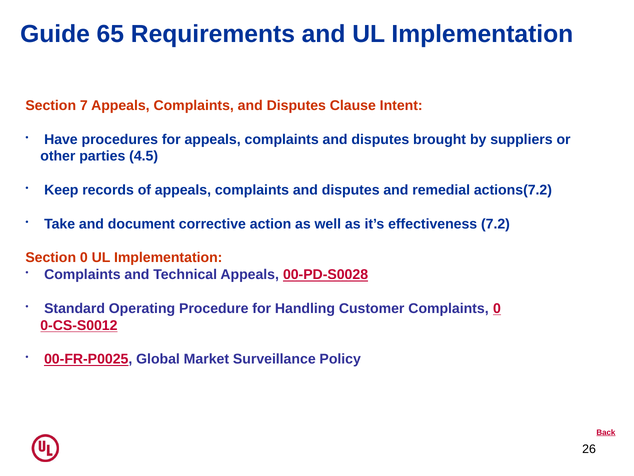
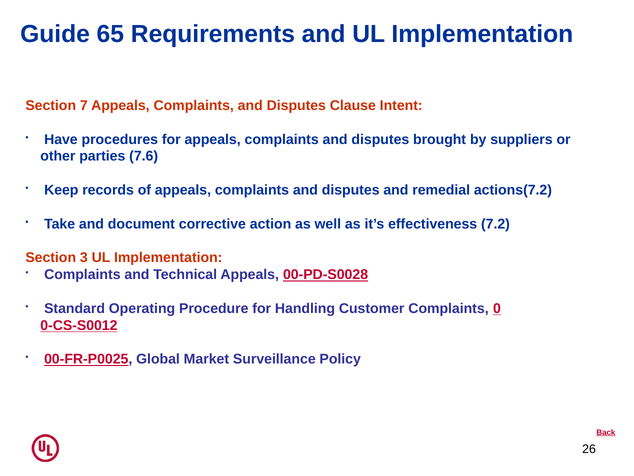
4.5: 4.5 -> 7.6
Section 0: 0 -> 3
